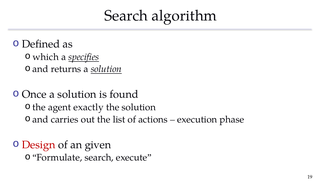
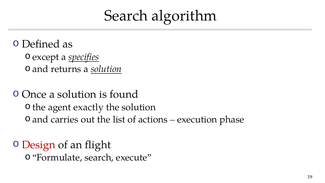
which: which -> except
given: given -> flight
